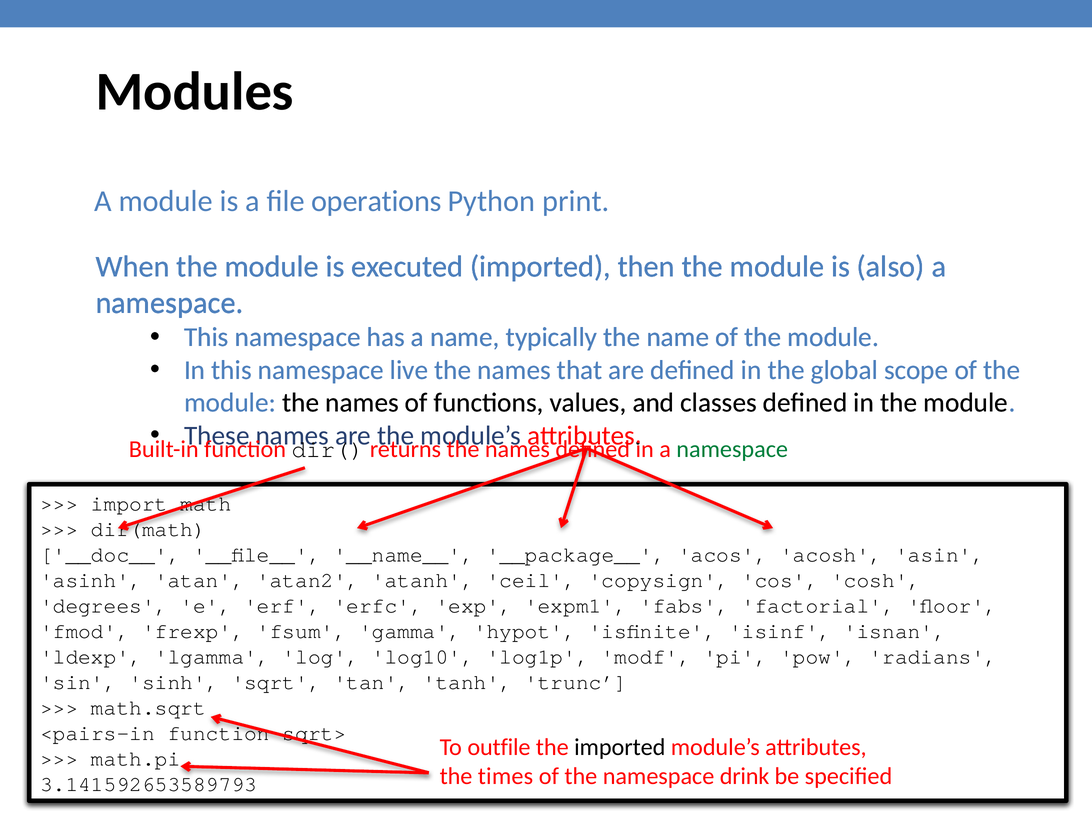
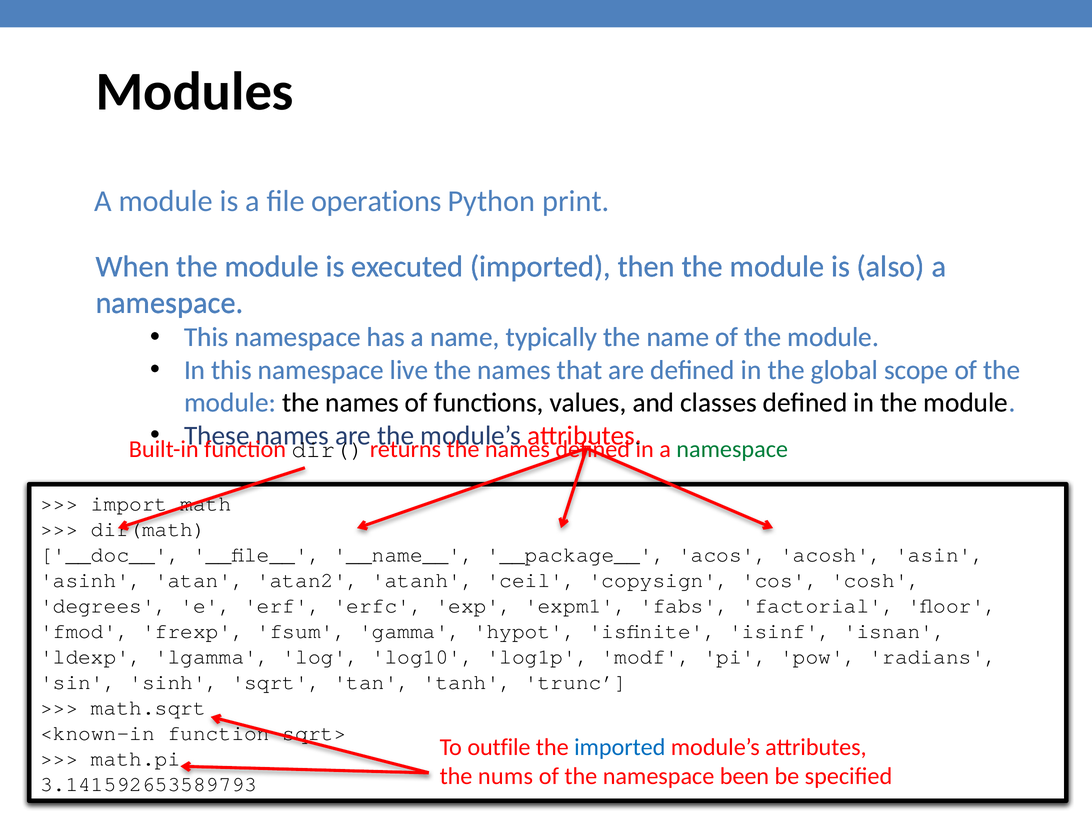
<pairs-in: <pairs-in -> <known-in
imported at (620, 747) colour: black -> blue
times: times -> nums
drink: drink -> been
